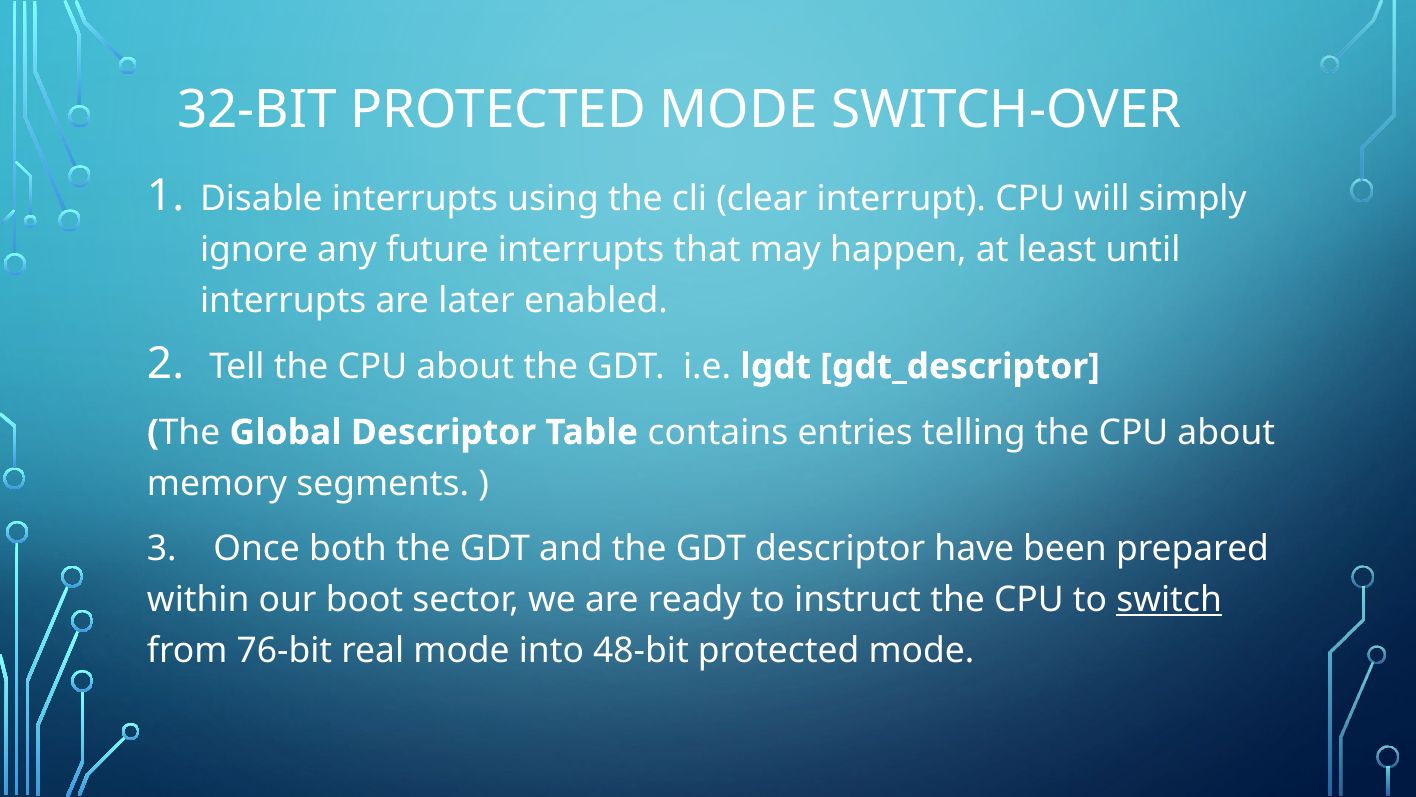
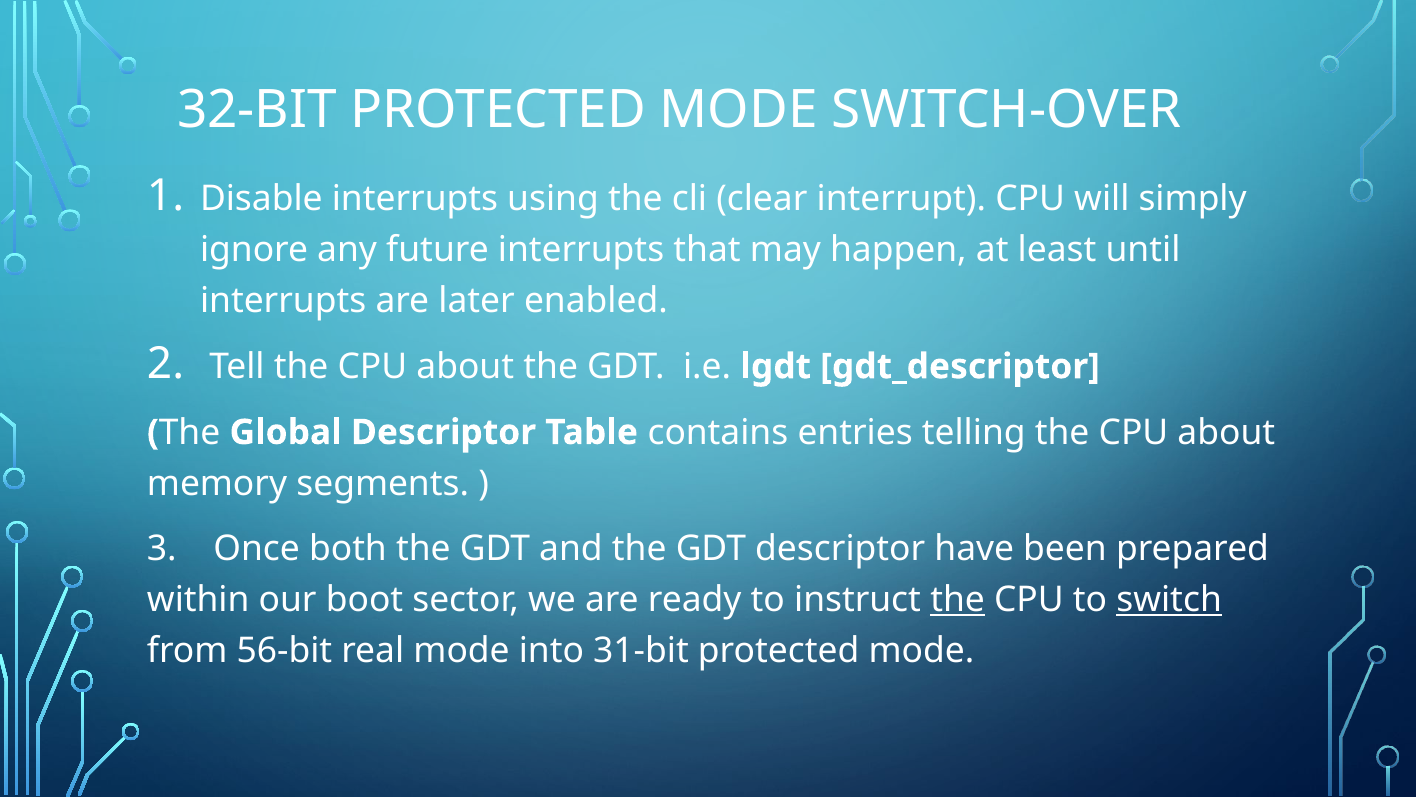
the at (958, 600) underline: none -> present
76-bit: 76-bit -> 56-bit
48-bit: 48-bit -> 31-bit
